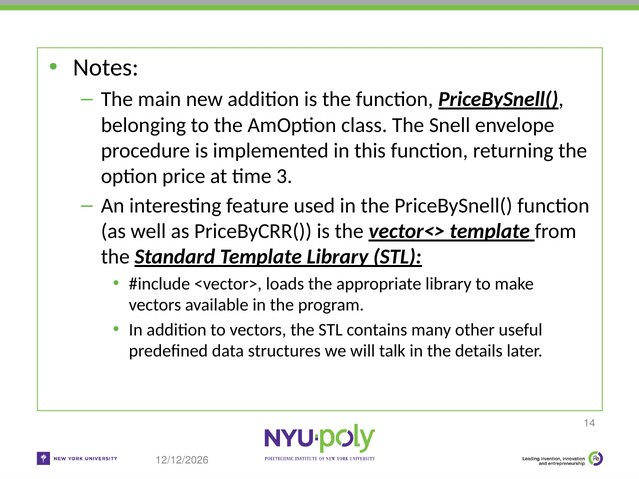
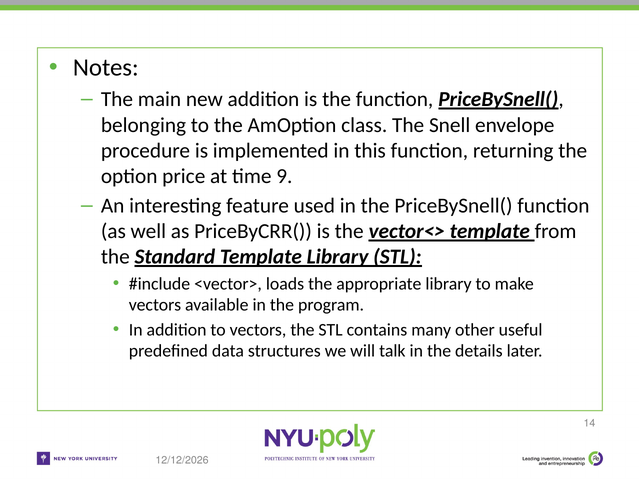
3: 3 -> 9
